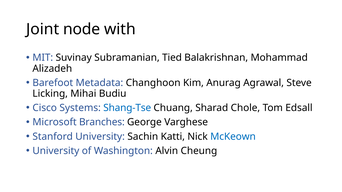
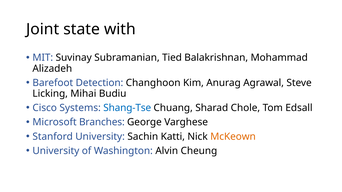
node: node -> state
Metadata: Metadata -> Detection
McKeown colour: blue -> orange
